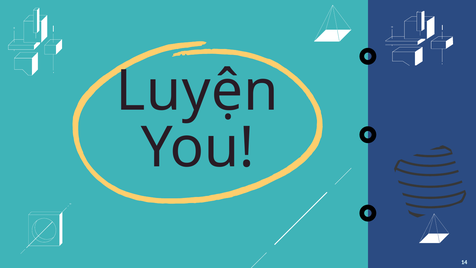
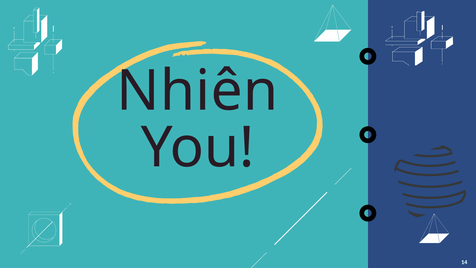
Luyện: Luyện -> Nhiên
